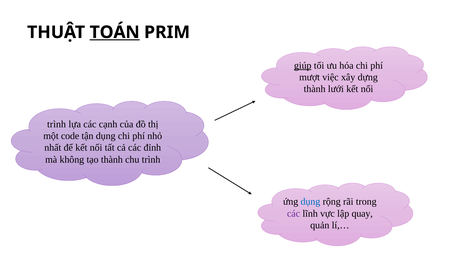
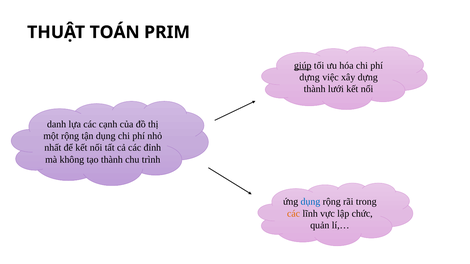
TOÁN underline: present -> none
mượt at (310, 77): mượt -> dựng
trình at (57, 124): trình -> danh
một code: code -> rộng
các at (294, 214) colour: purple -> orange
quay: quay -> chức
